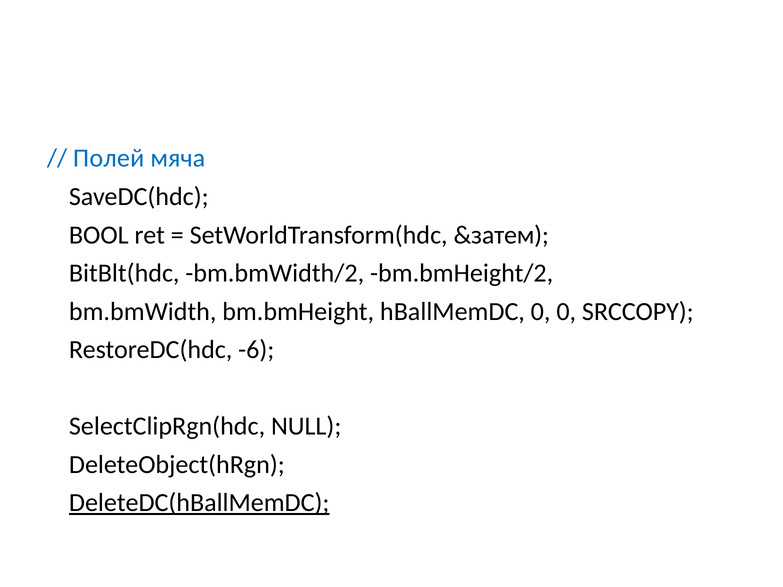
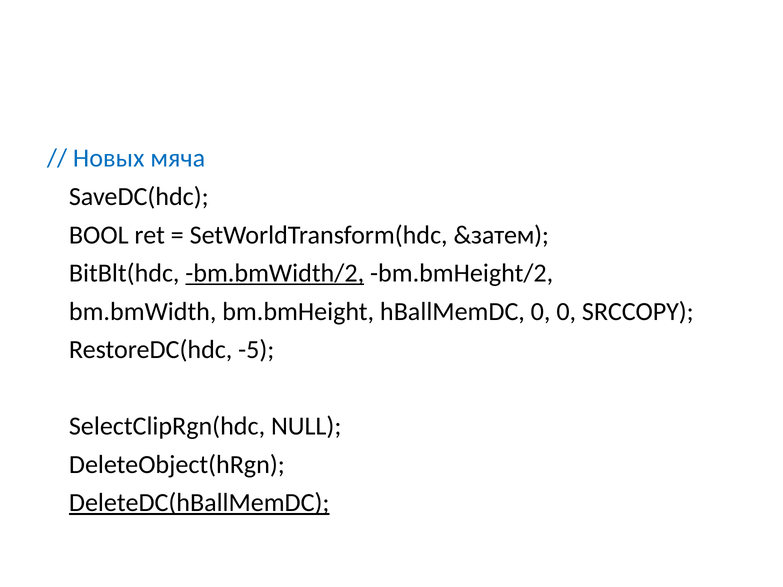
Полей: Полей -> Новых
bm.bmWidth/2 underline: none -> present
-6: -6 -> -5
